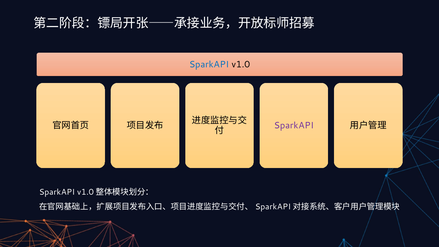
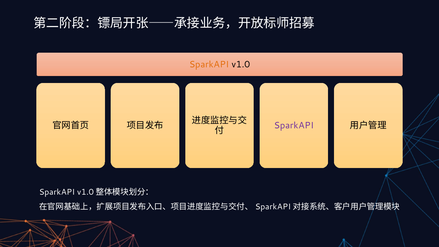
SparkAPI at (209, 64) colour: blue -> orange
